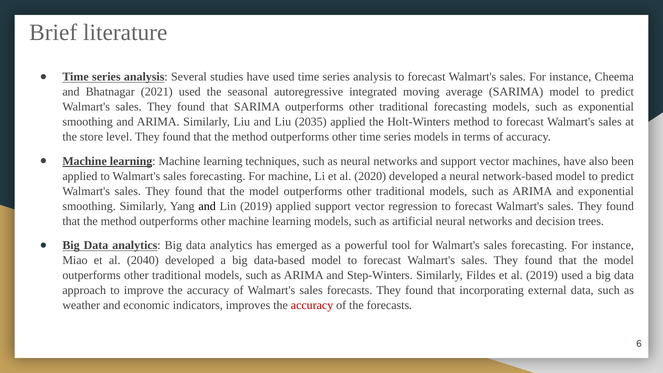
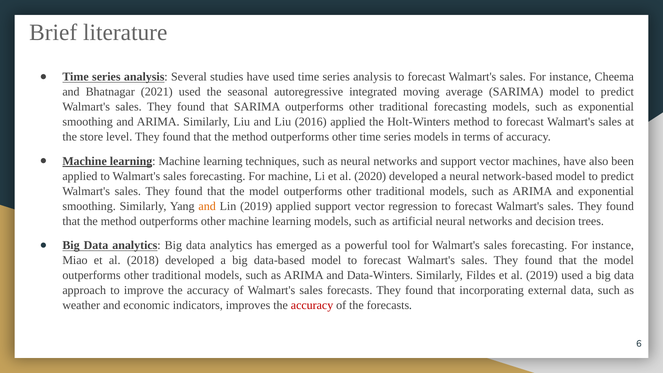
2035: 2035 -> 2016
and at (207, 206) colour: black -> orange
2040: 2040 -> 2018
Step-Winters: Step-Winters -> Data-Winters
